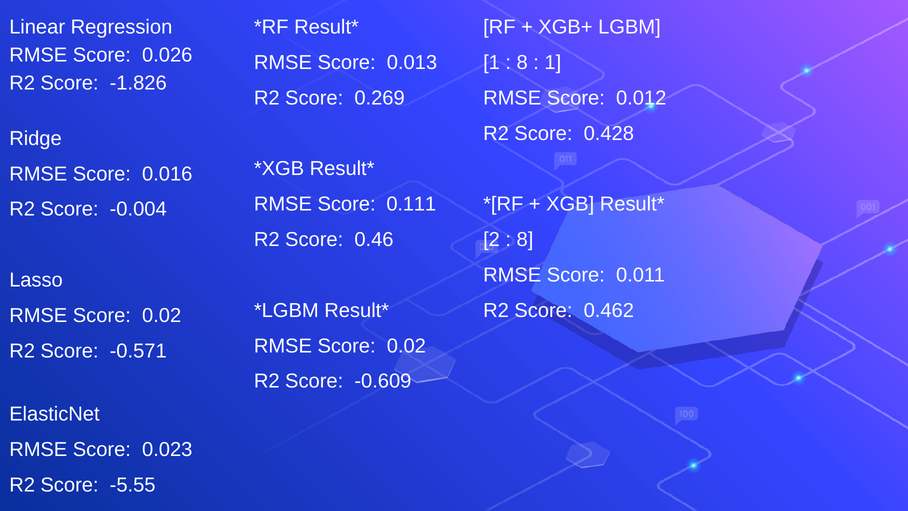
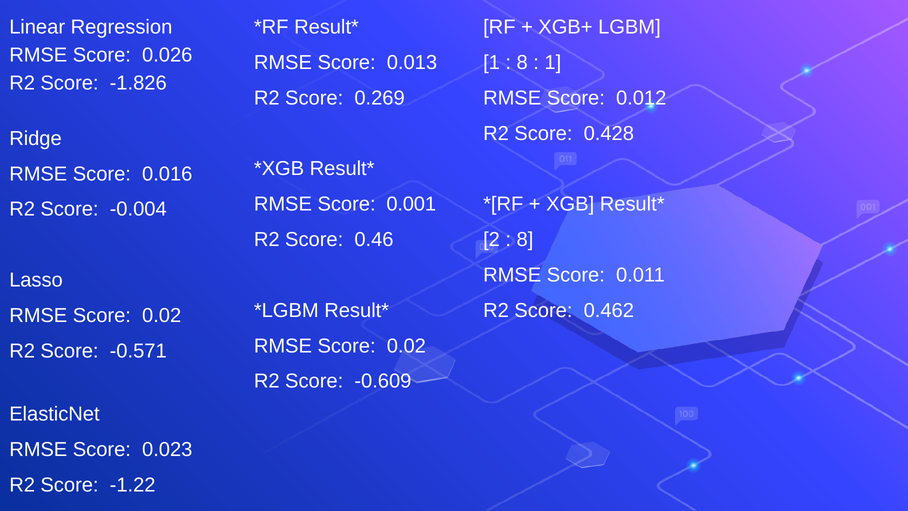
0.111: 0.111 -> 0.001
-5.55: -5.55 -> -1.22
